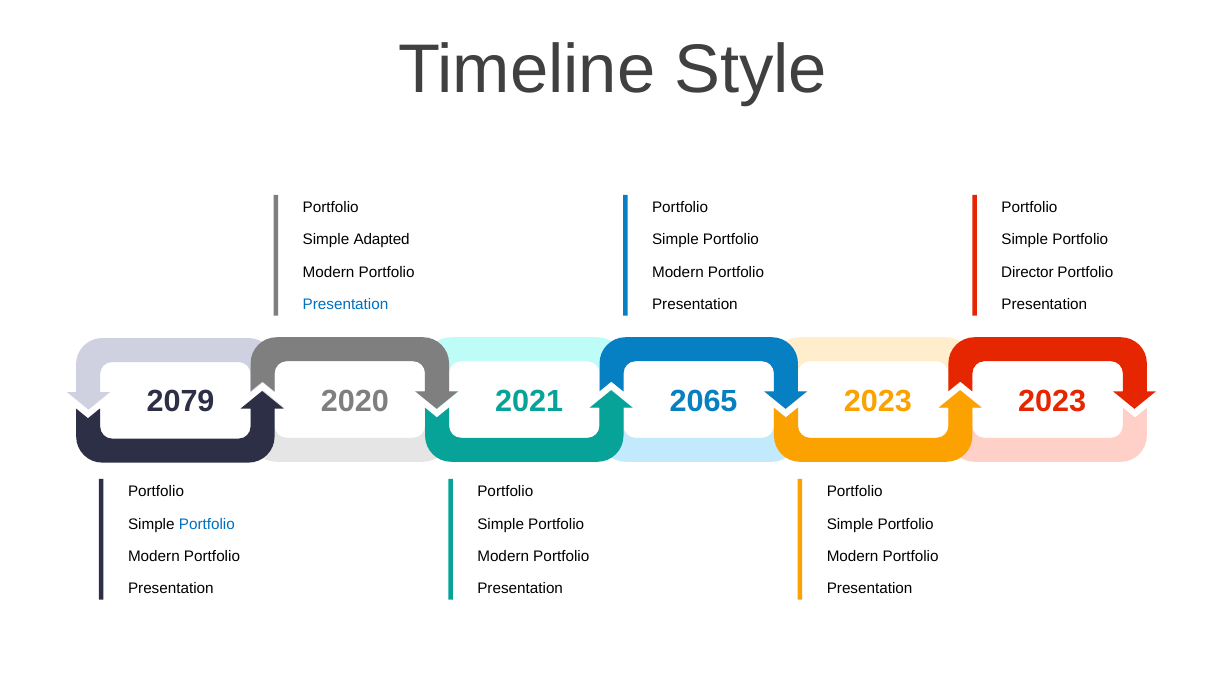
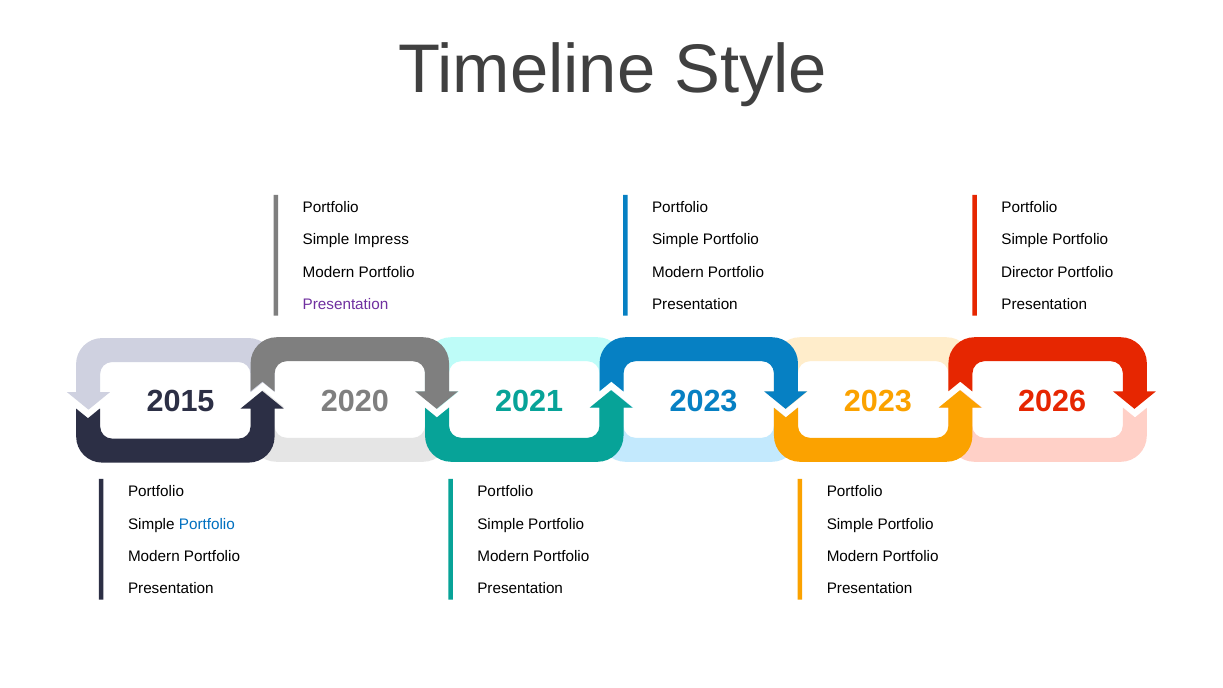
Adapted: Adapted -> Impress
Presentation at (346, 304) colour: blue -> purple
2079: 2079 -> 2015
2021 2065: 2065 -> 2023
2023 2023: 2023 -> 2026
